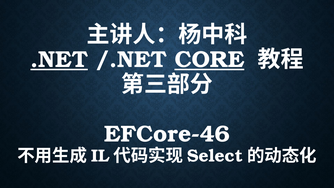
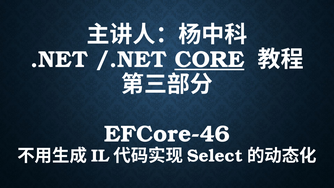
.NET underline: present -> none
